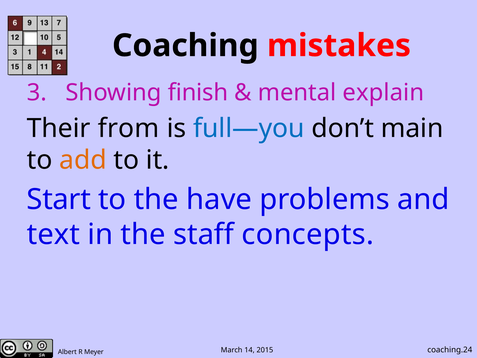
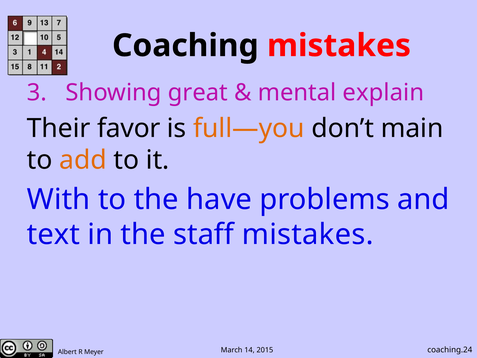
finish: finish -> great
from: from -> favor
full—you colour: blue -> orange
Start: Start -> With
staff concepts: concepts -> mistakes
